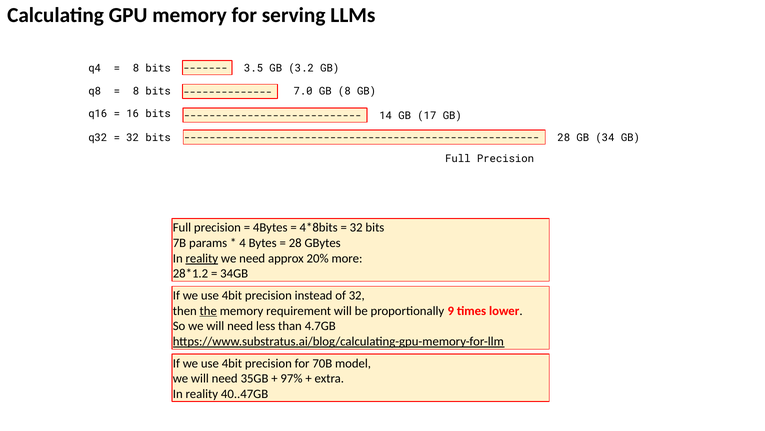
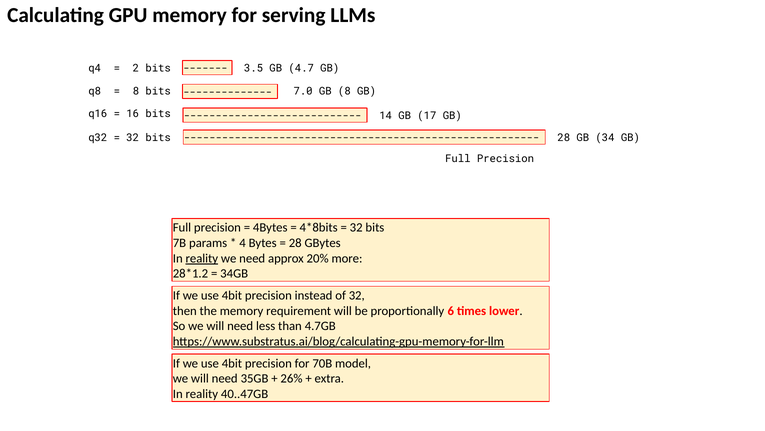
3.2: 3.2 -> 4.7
8 at (136, 68): 8 -> 2
the underline: present -> none
9: 9 -> 6
97%: 97% -> 26%
